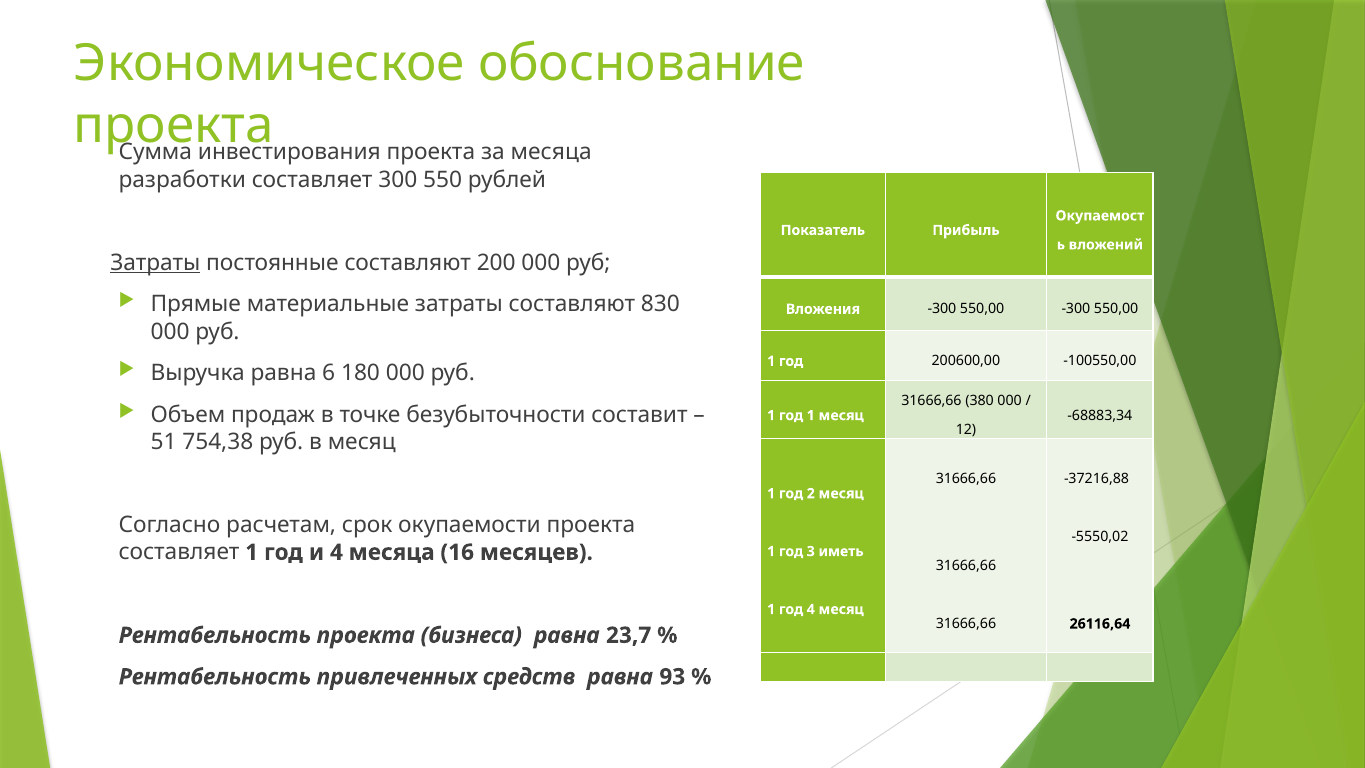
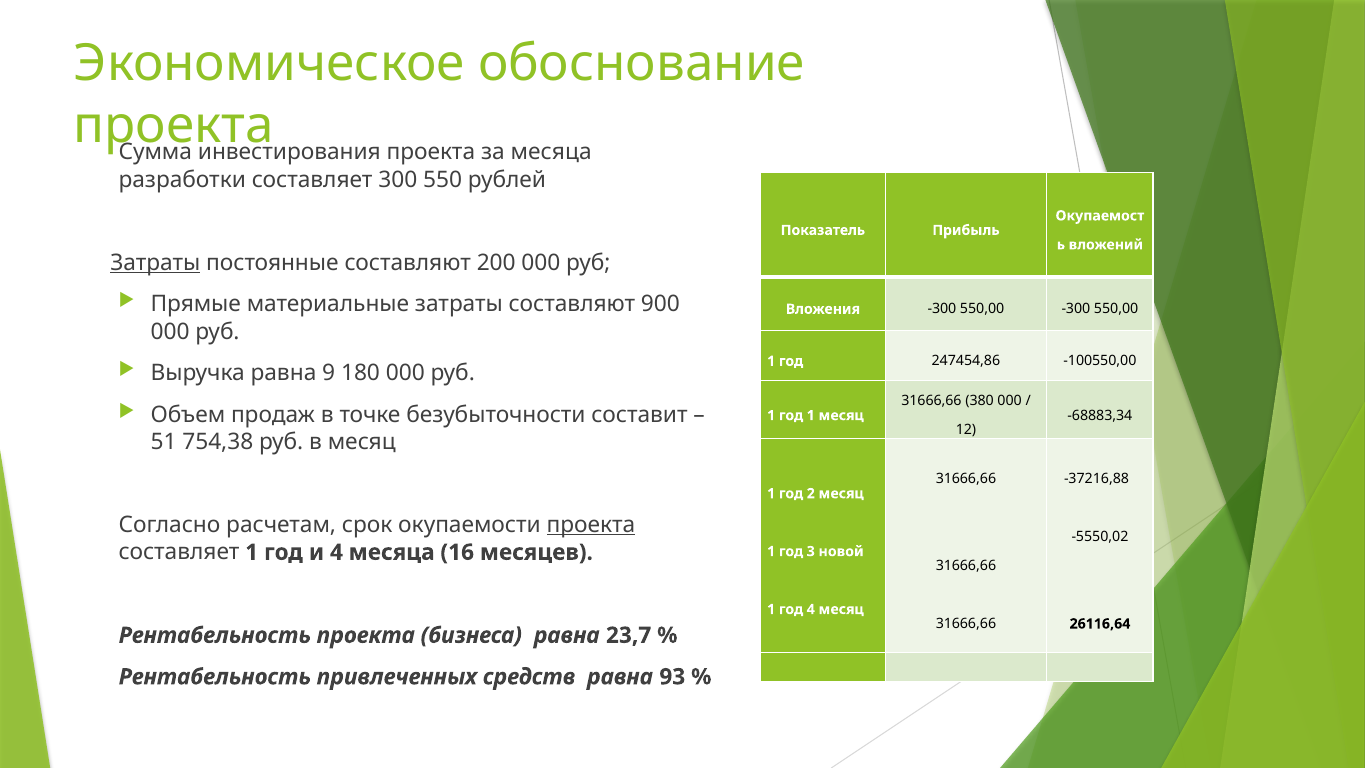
830: 830 -> 900
200600,00: 200600,00 -> 247454,86
6: 6 -> 9
проекта at (591, 525) underline: none -> present
иметь: иметь -> новой
